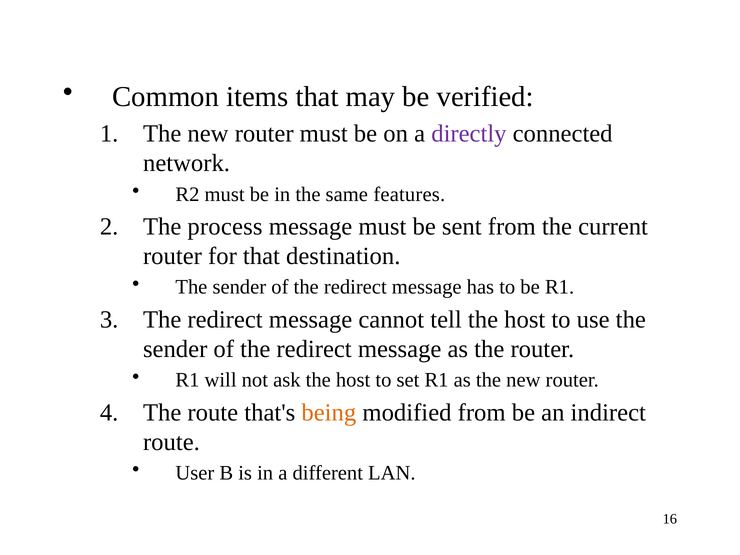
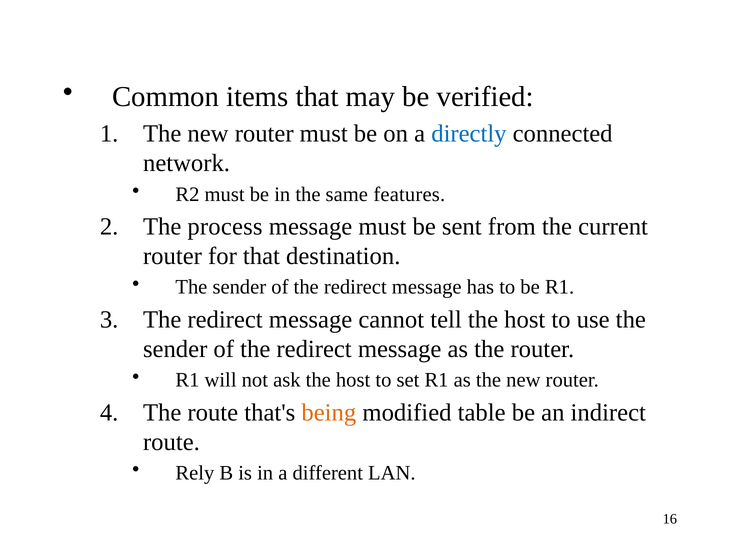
directly colour: purple -> blue
modified from: from -> table
User: User -> Rely
